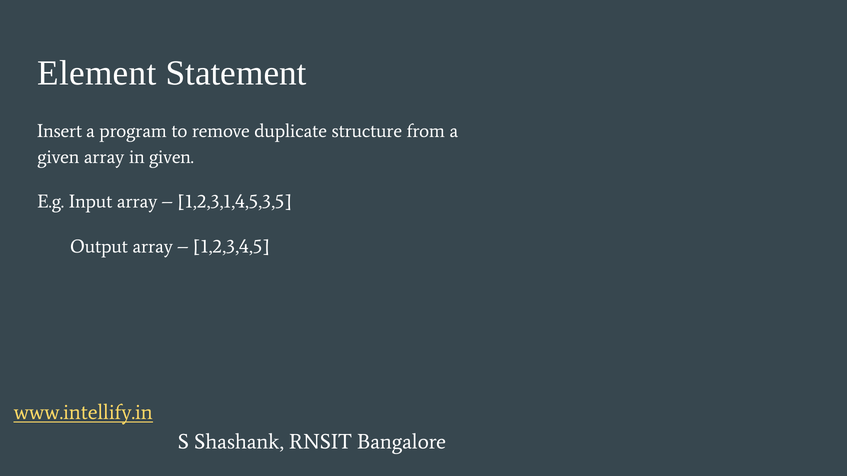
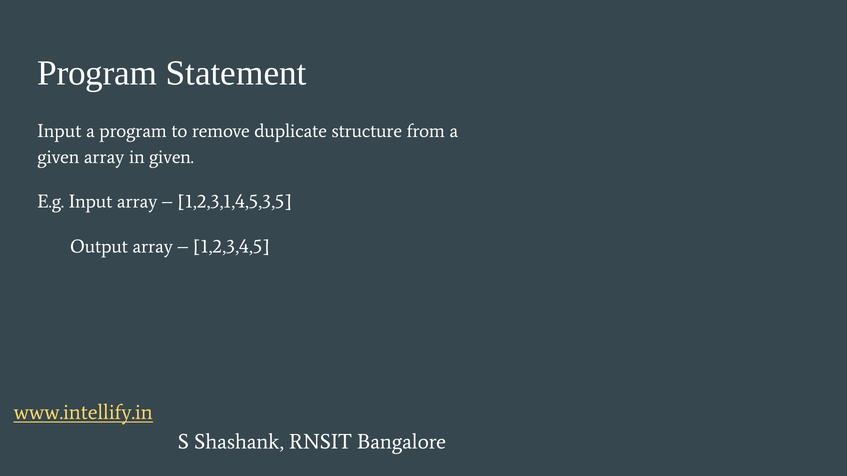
Element at (97, 73): Element -> Program
Insert at (60, 131): Insert -> Input
